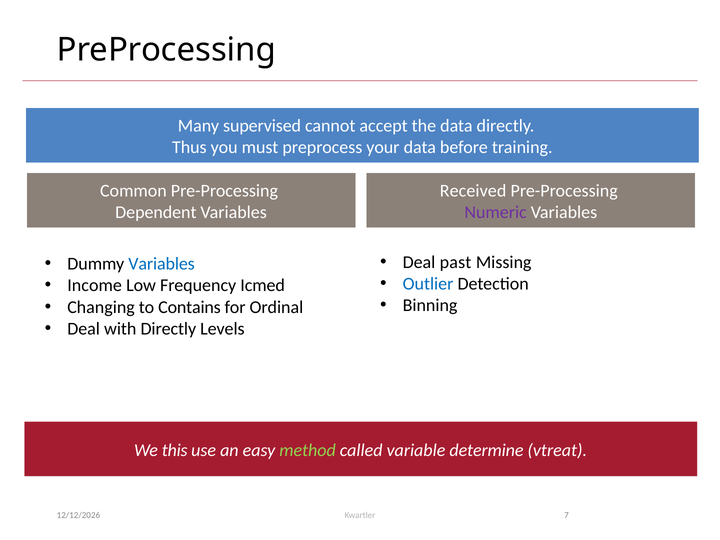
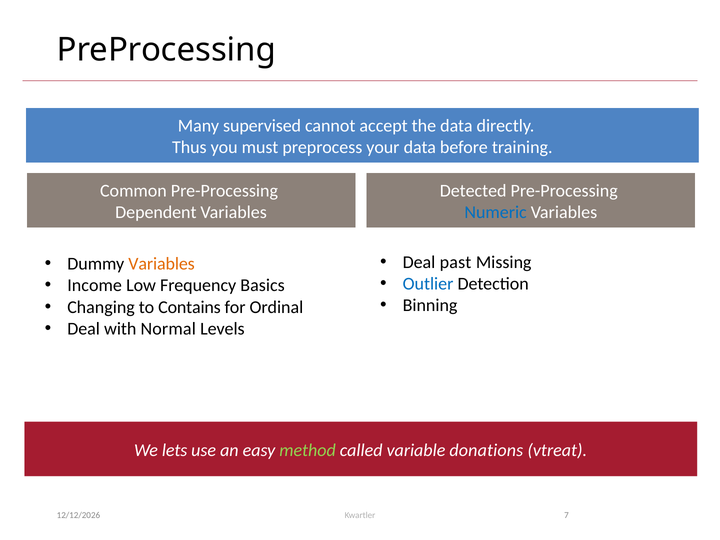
Received: Received -> Detected
Numeric colour: purple -> blue
Variables at (162, 264) colour: blue -> orange
Icmed: Icmed -> Basics
with Directly: Directly -> Normal
this: this -> lets
determine: determine -> donations
